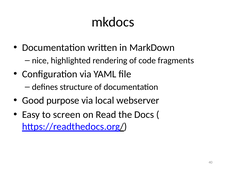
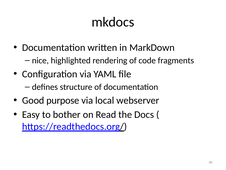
screen: screen -> bother
